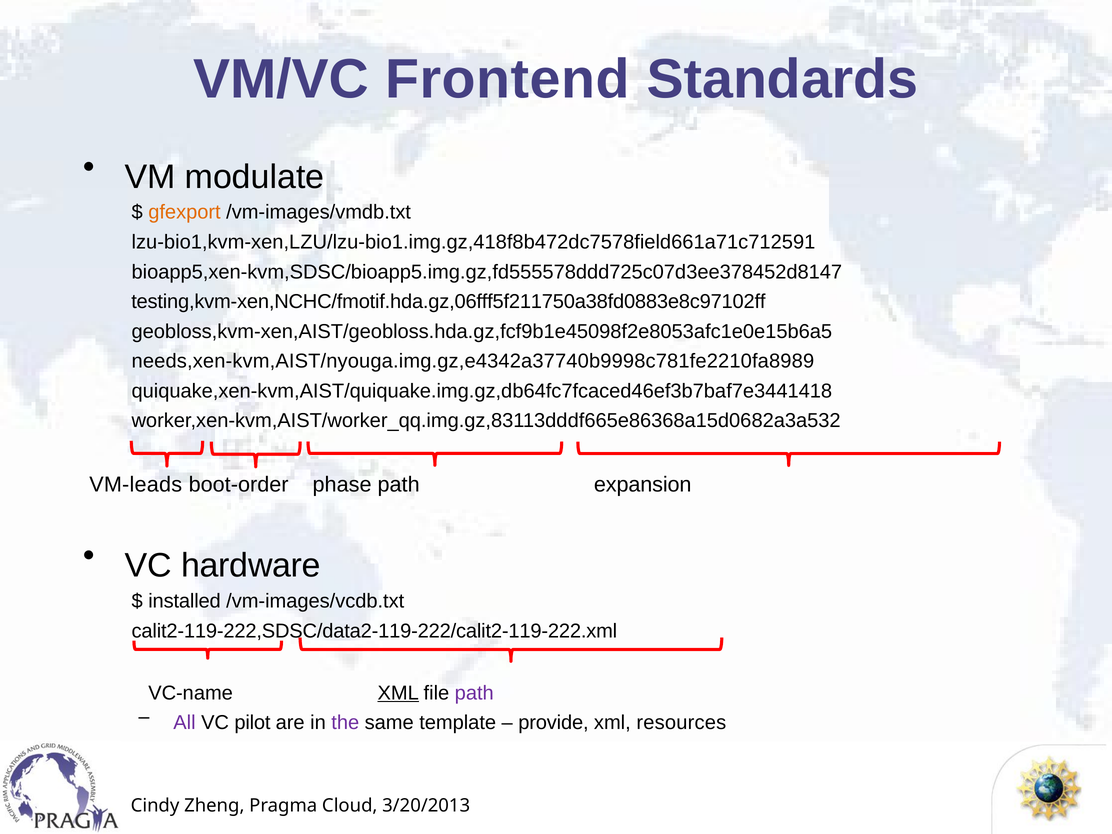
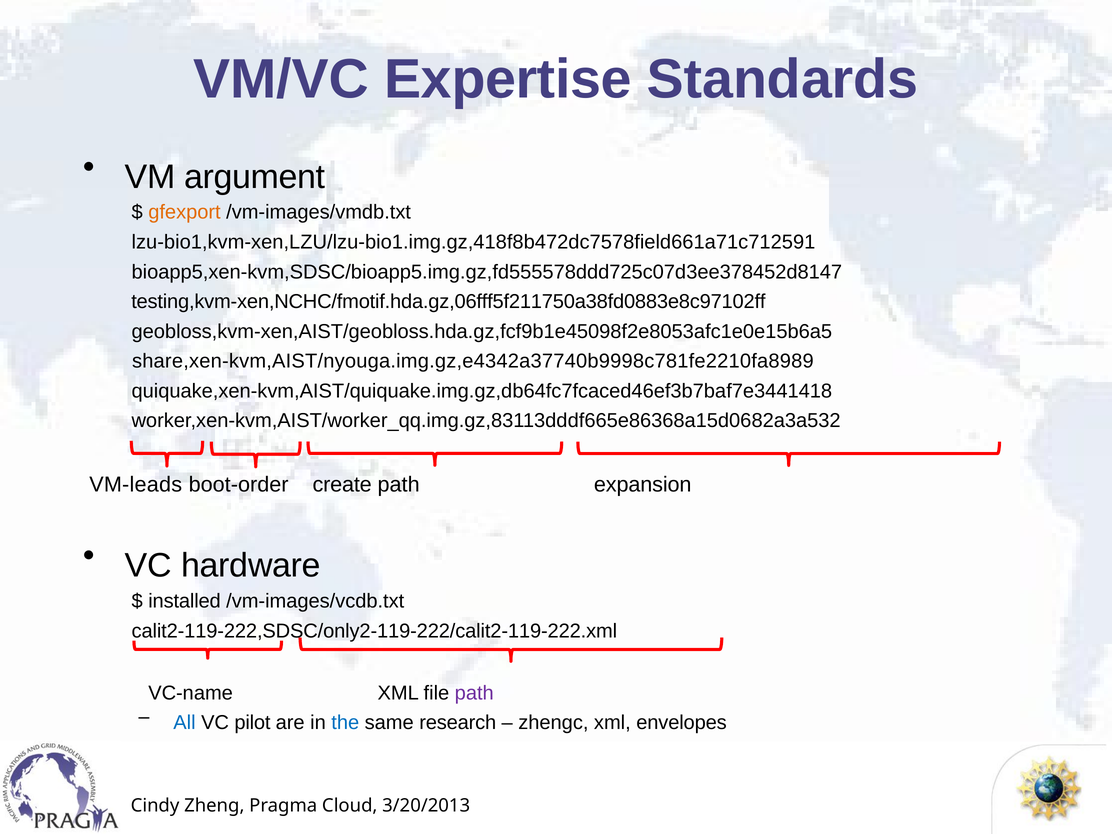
Frontend: Frontend -> Expertise
modulate: modulate -> argument
needs,xen-kvm,AIST/nyouga.img.gz,e4342a37740b9998c781fe2210fa8989: needs,xen-kvm,AIST/nyouga.img.gz,e4342a37740b9998c781fe2210fa8989 -> share,xen-kvm,AIST/nyouga.img.gz,e4342a37740b9998c781fe2210fa8989
phase: phase -> create
calit2-119-222,SDSC/data2-119-222/calit2-119-222.xml: calit2-119-222,SDSC/data2-119-222/calit2-119-222.xml -> calit2-119-222,SDSC/only2-119-222/calit2-119-222.xml
XML at (398, 693) underline: present -> none
All colour: purple -> blue
the colour: purple -> blue
template: template -> research
provide: provide -> zhengc
resources: resources -> envelopes
